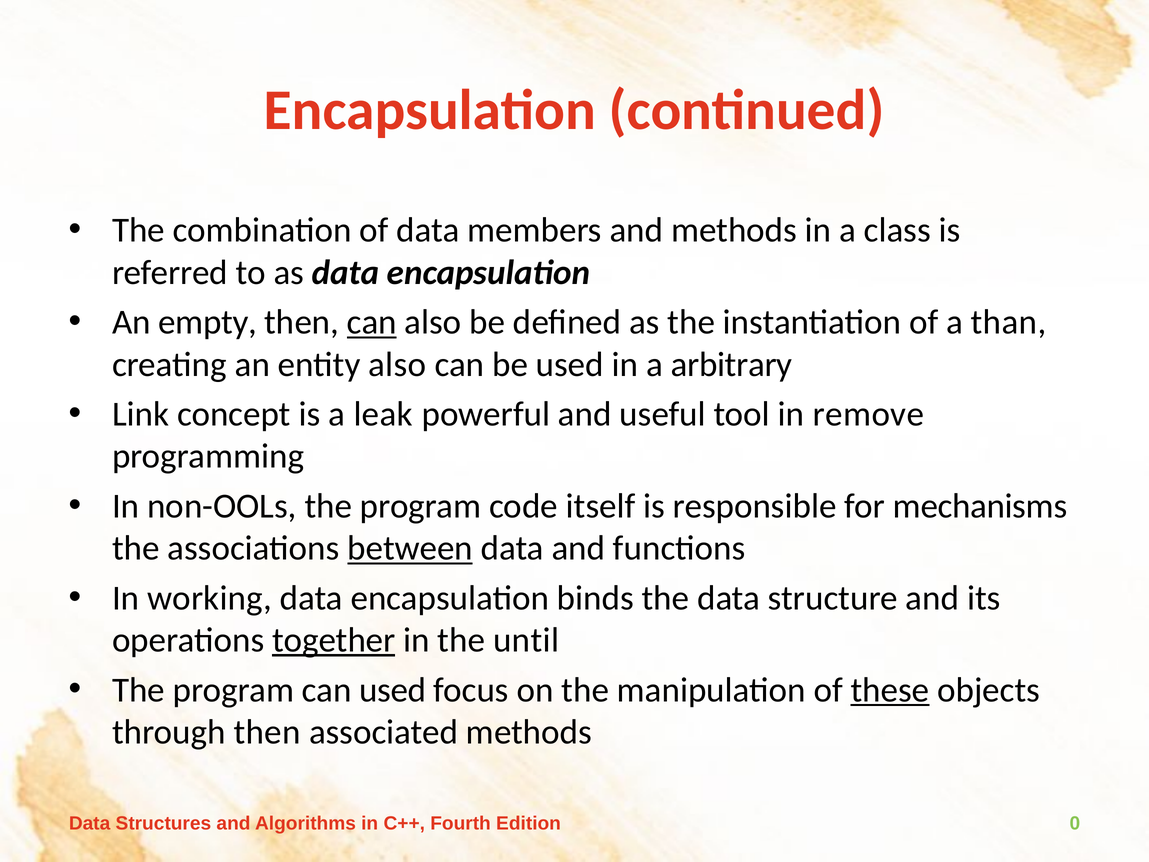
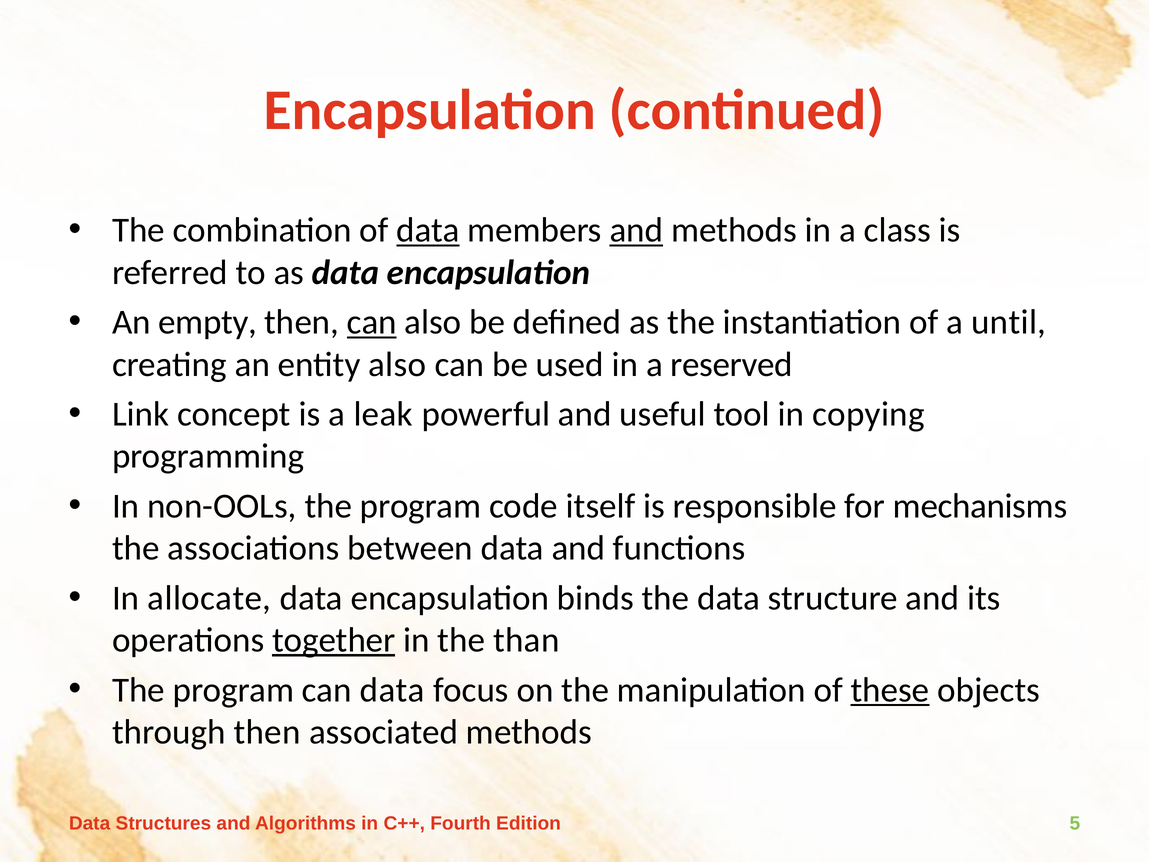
data at (428, 230) underline: none -> present
and at (636, 230) underline: none -> present
than: than -> until
arbitrary: arbitrary -> reserved
remove: remove -> copying
between underline: present -> none
working: working -> allocate
until: until -> than
can used: used -> data
0: 0 -> 5
